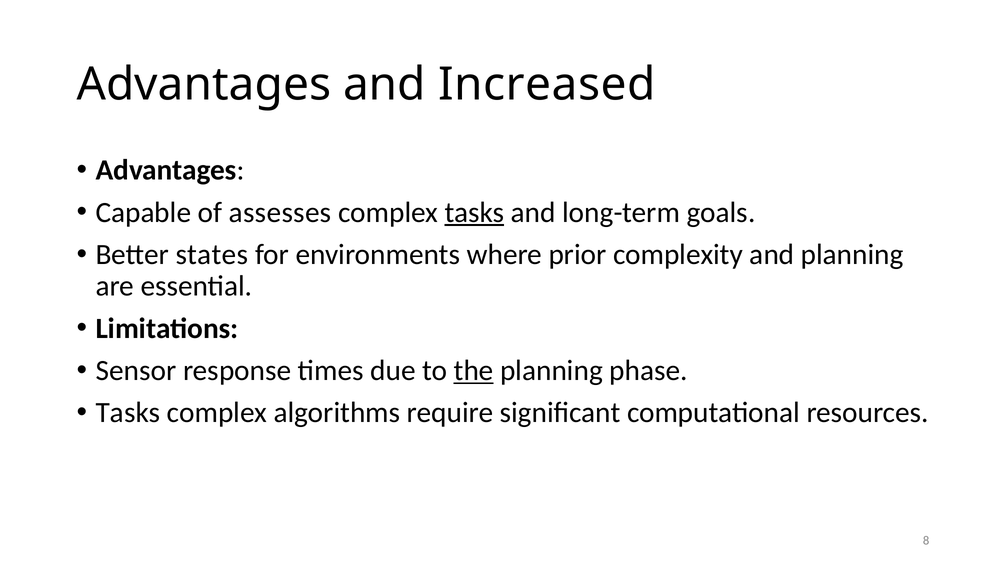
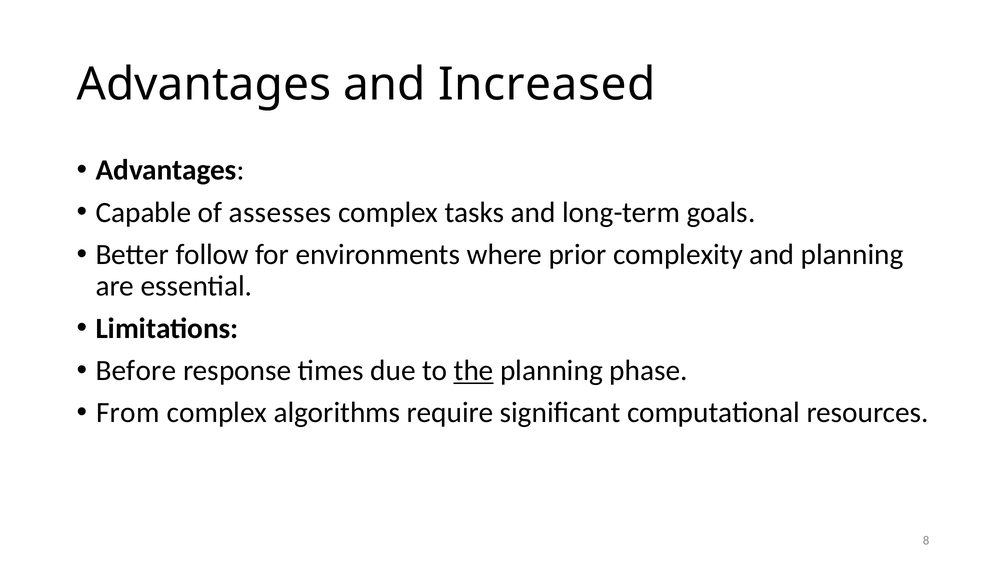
tasks at (475, 212) underline: present -> none
states: states -> follow
Sensor: Sensor -> Before
Tasks at (128, 413): Tasks -> From
